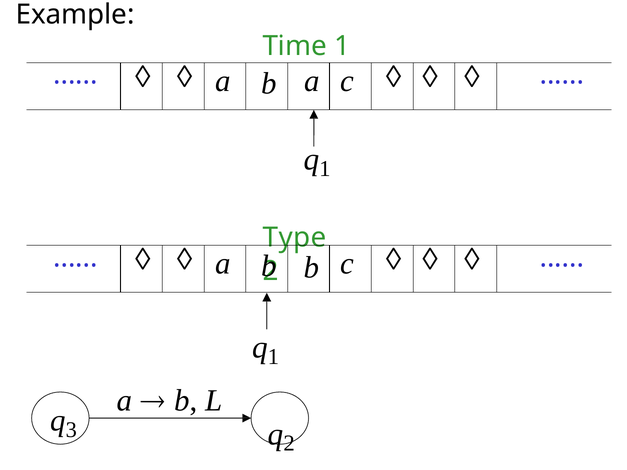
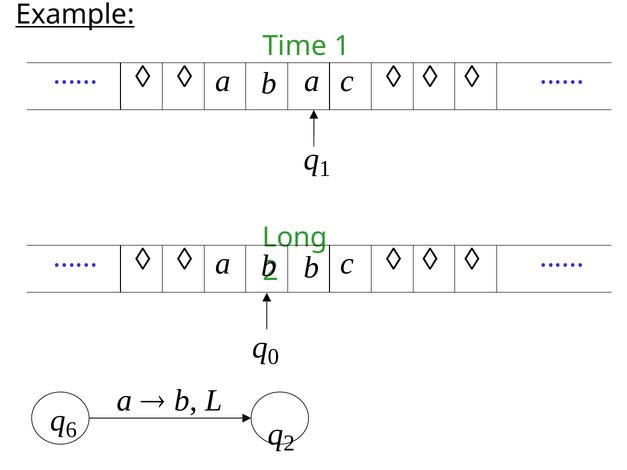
Example underline: none -> present
Type: Type -> Long
1 at (273, 357): 1 -> 0
3: 3 -> 6
